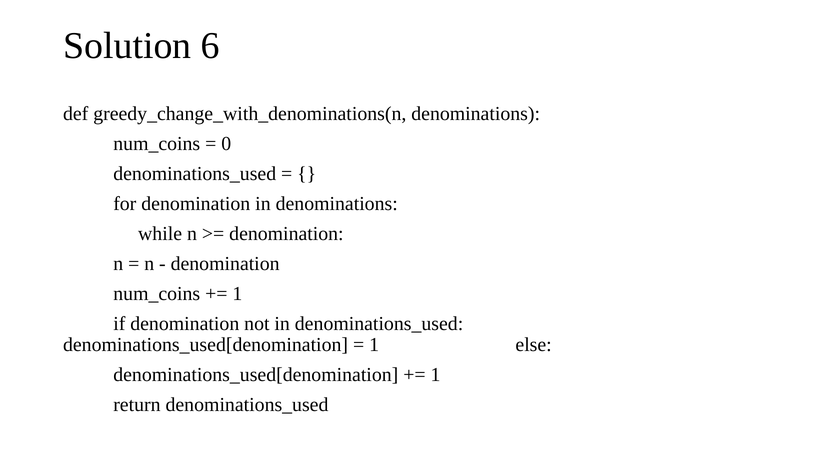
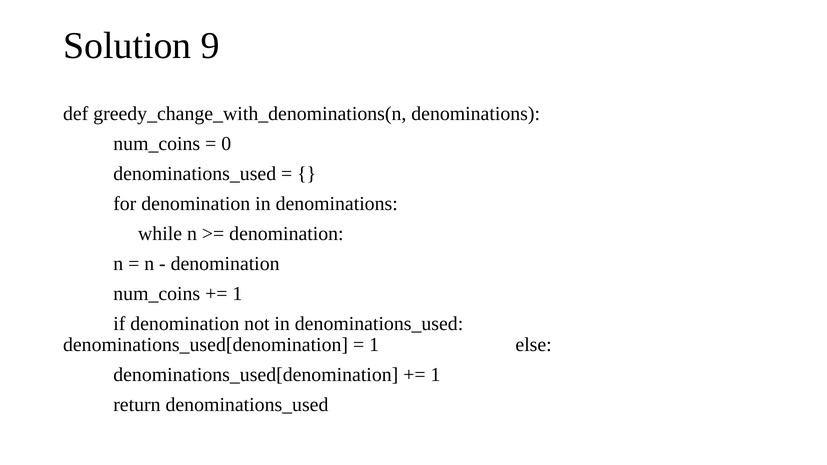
6: 6 -> 9
